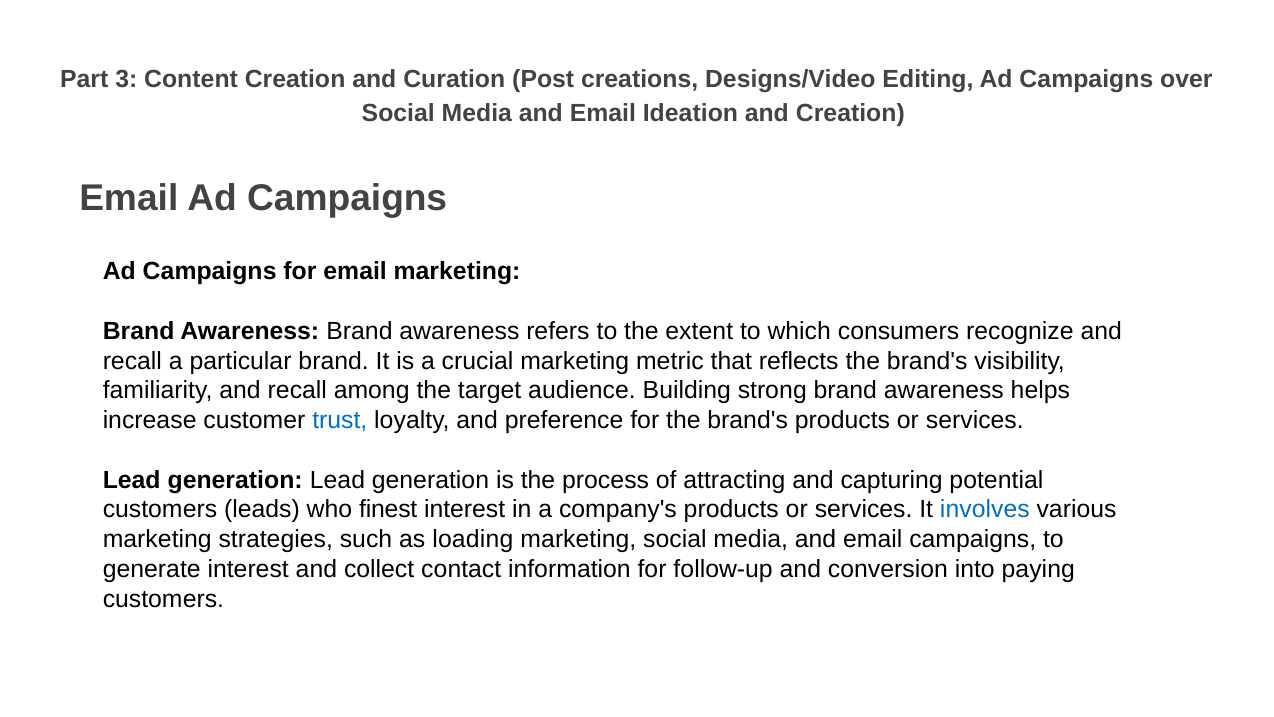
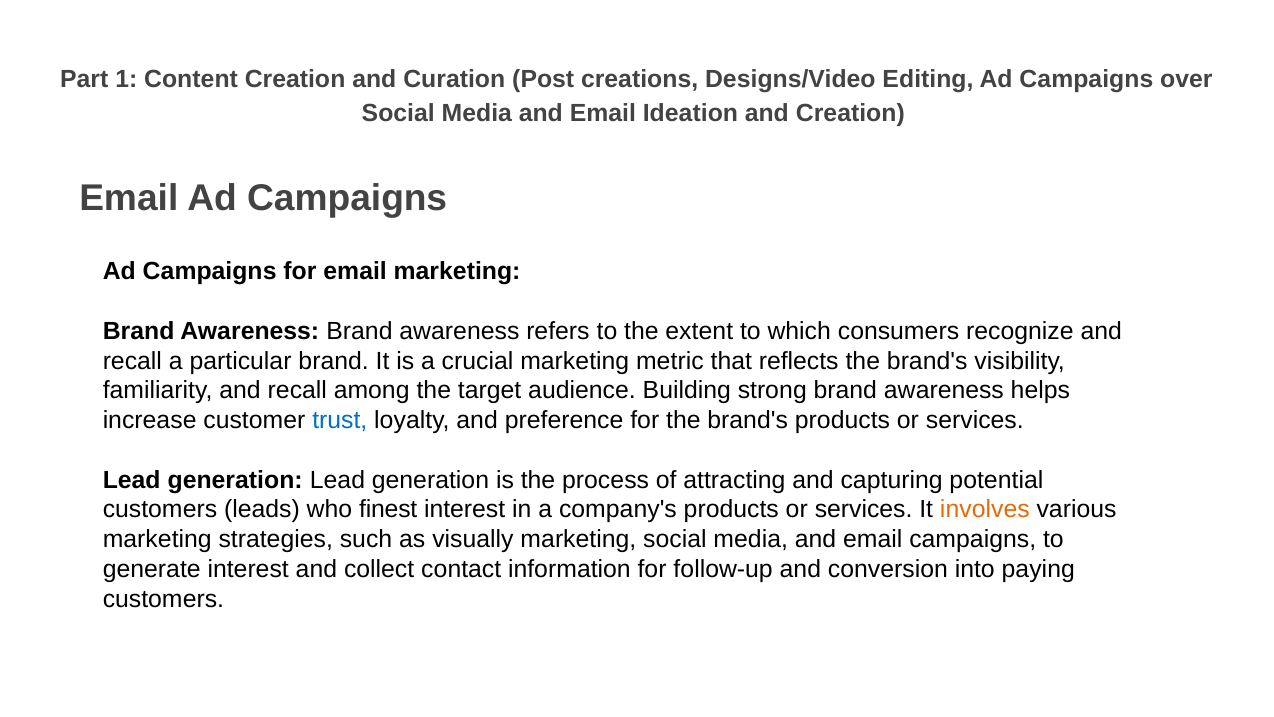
3: 3 -> 1
involves colour: blue -> orange
loading: loading -> visually
